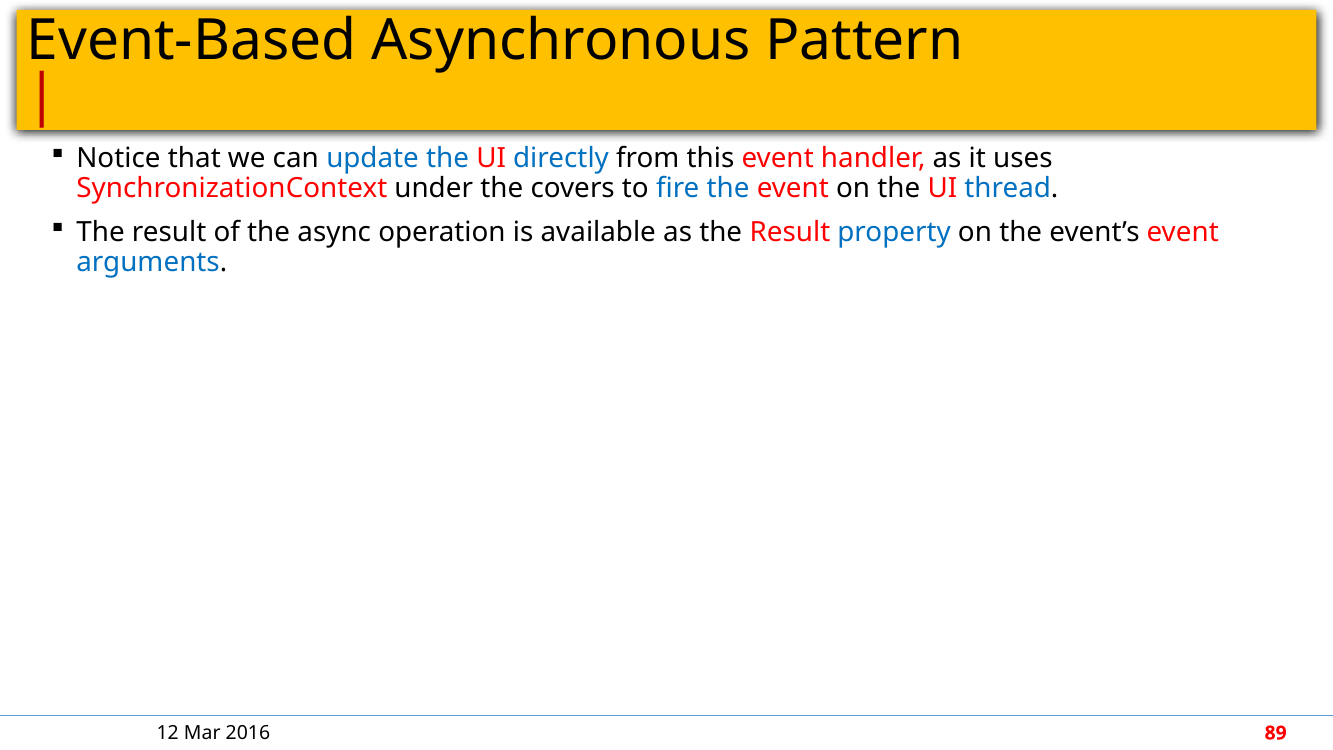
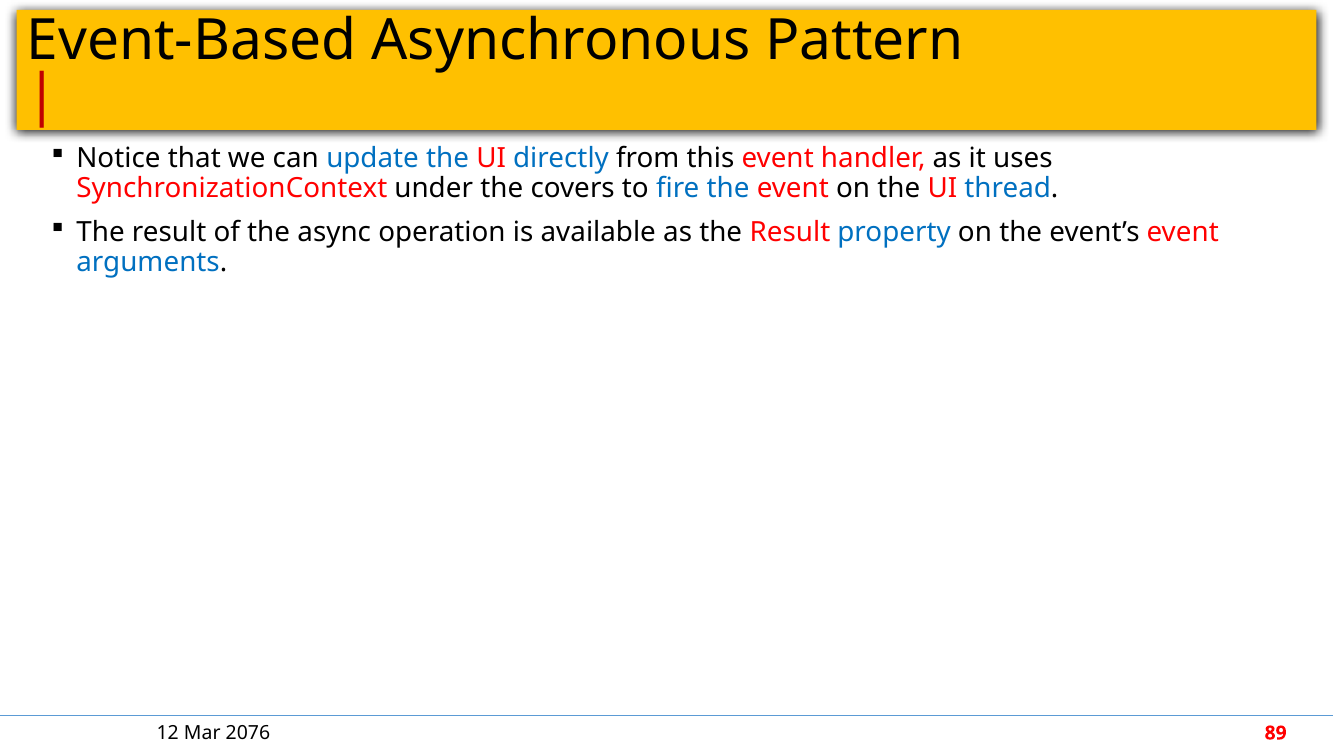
2016: 2016 -> 2076
